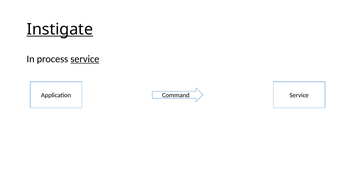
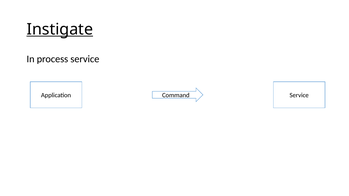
service at (85, 59) underline: present -> none
